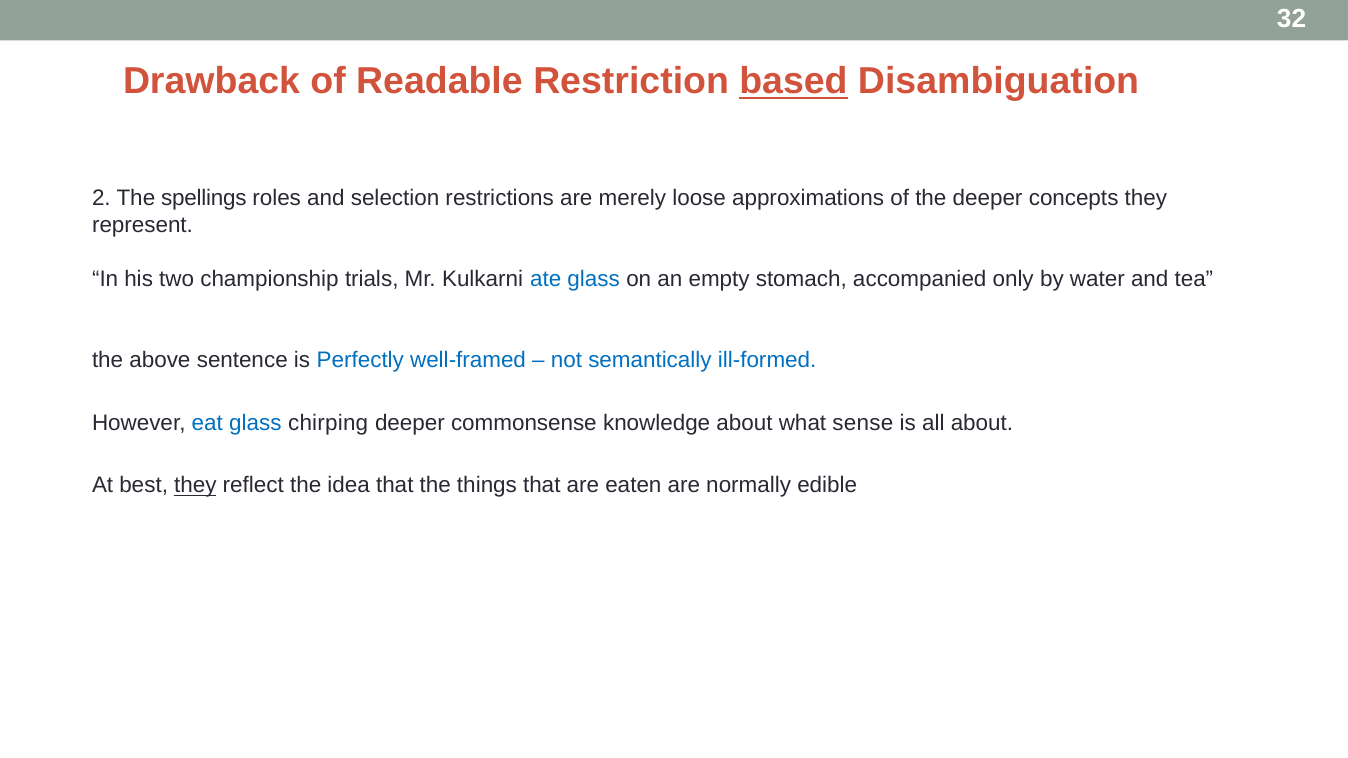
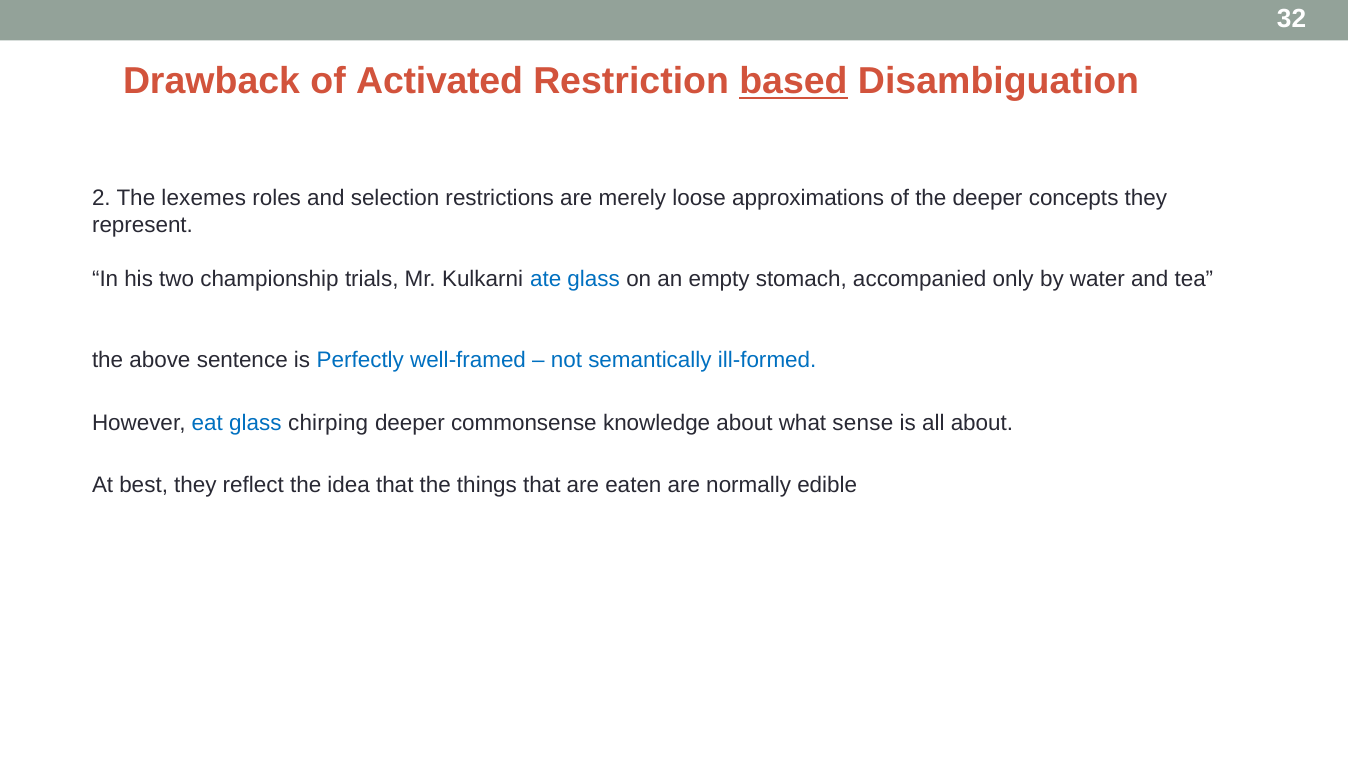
Readable: Readable -> Activated
spellings: spellings -> lexemes
they at (195, 486) underline: present -> none
